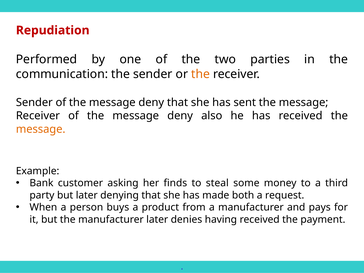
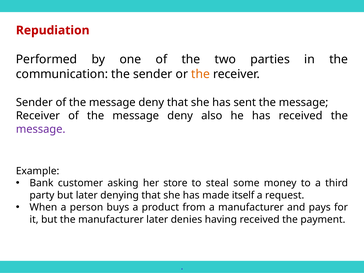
message at (41, 129) colour: orange -> purple
finds: finds -> store
both: both -> itself
